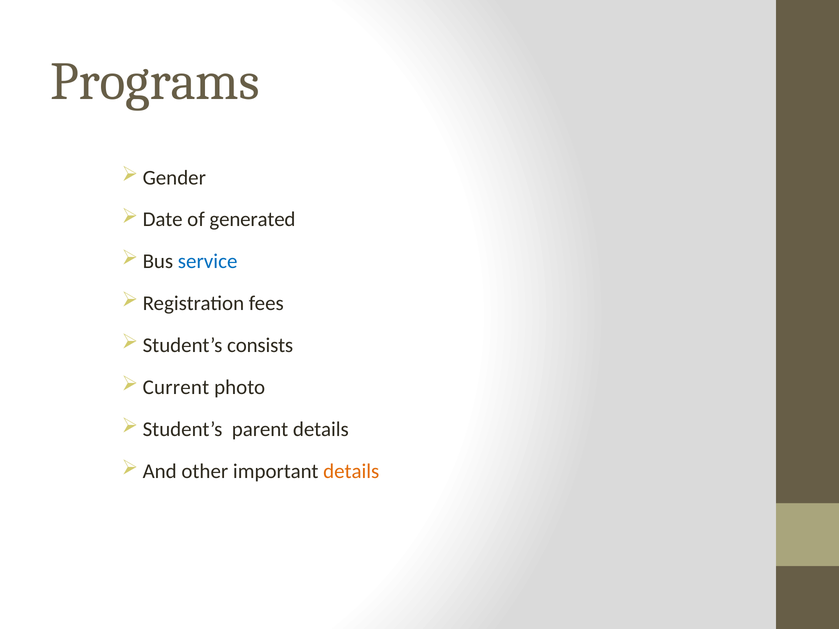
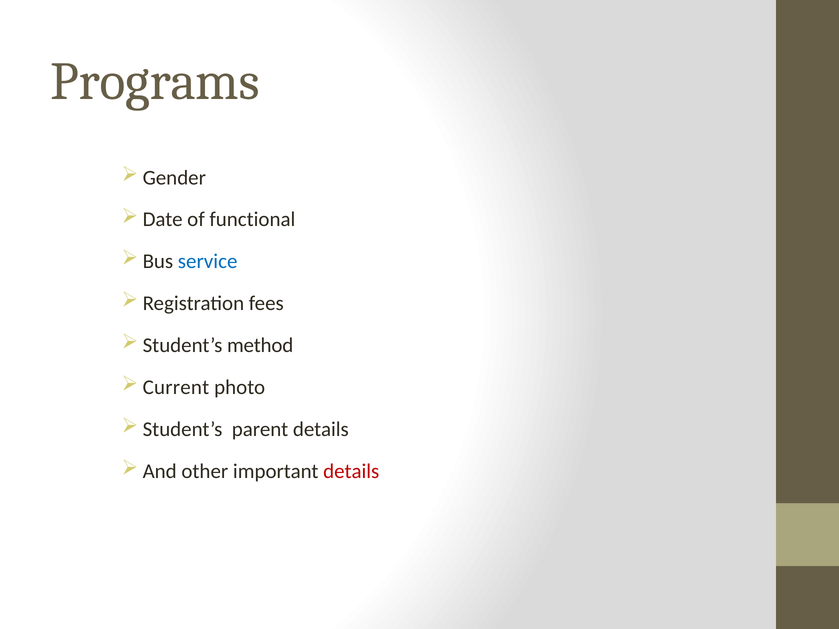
generated: generated -> functional
consists: consists -> method
details at (351, 471) colour: orange -> red
